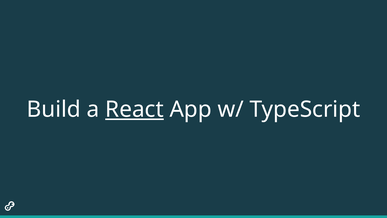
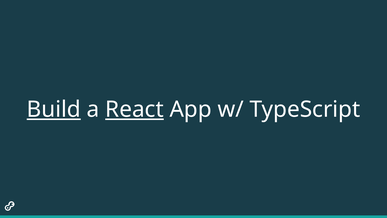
Build underline: none -> present
